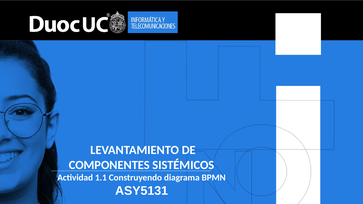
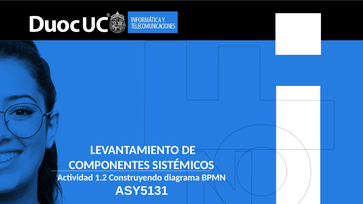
1.1: 1.1 -> 1.2
